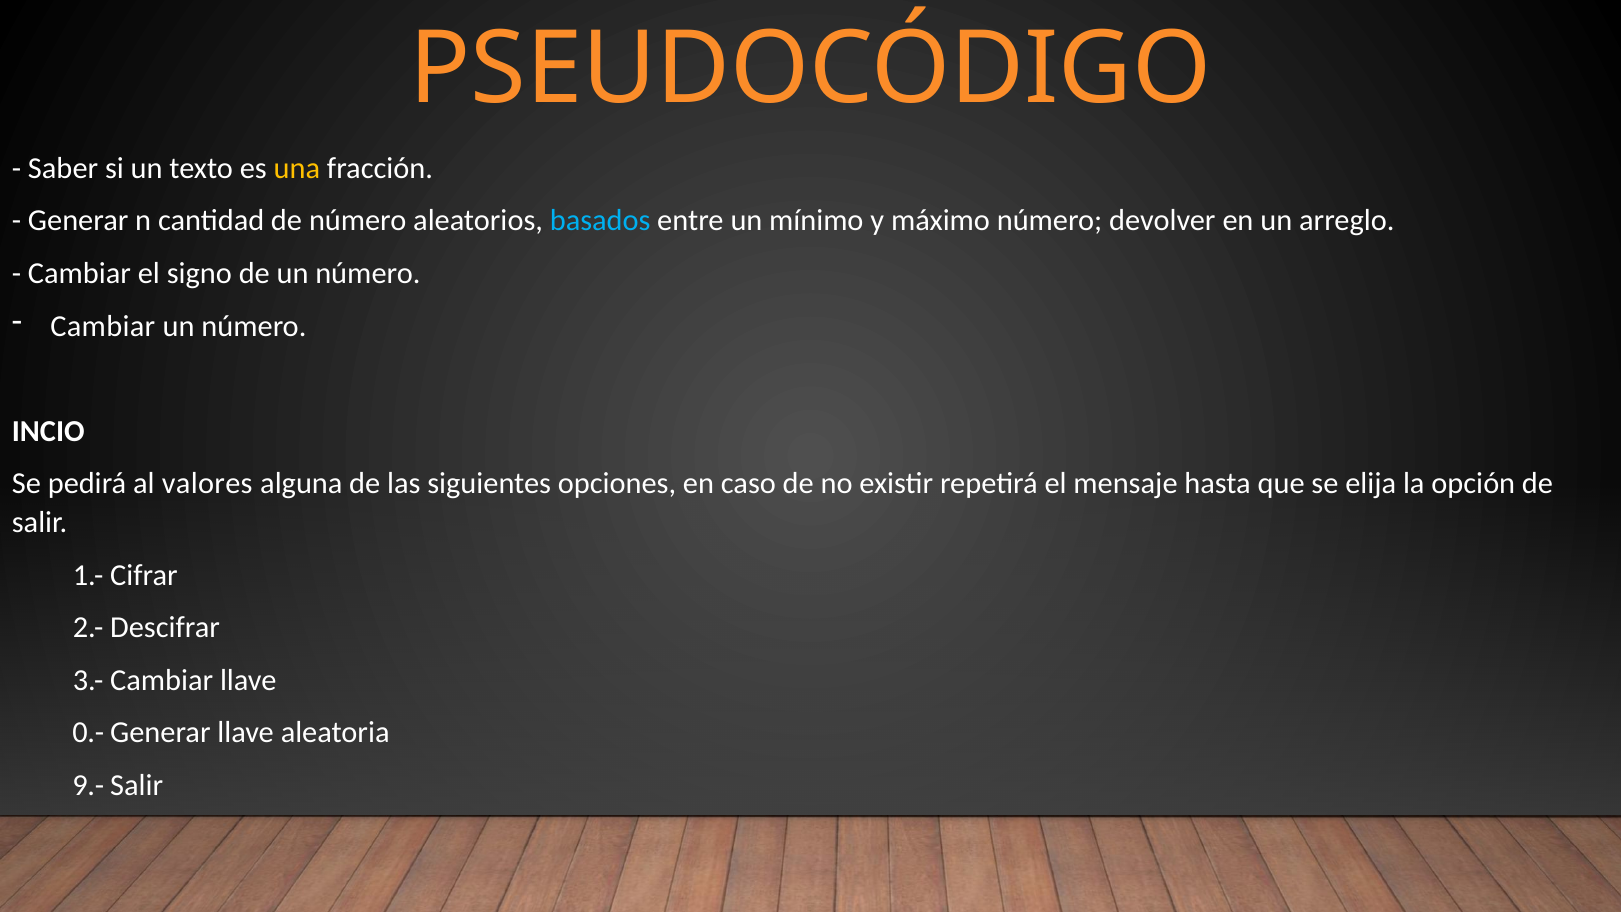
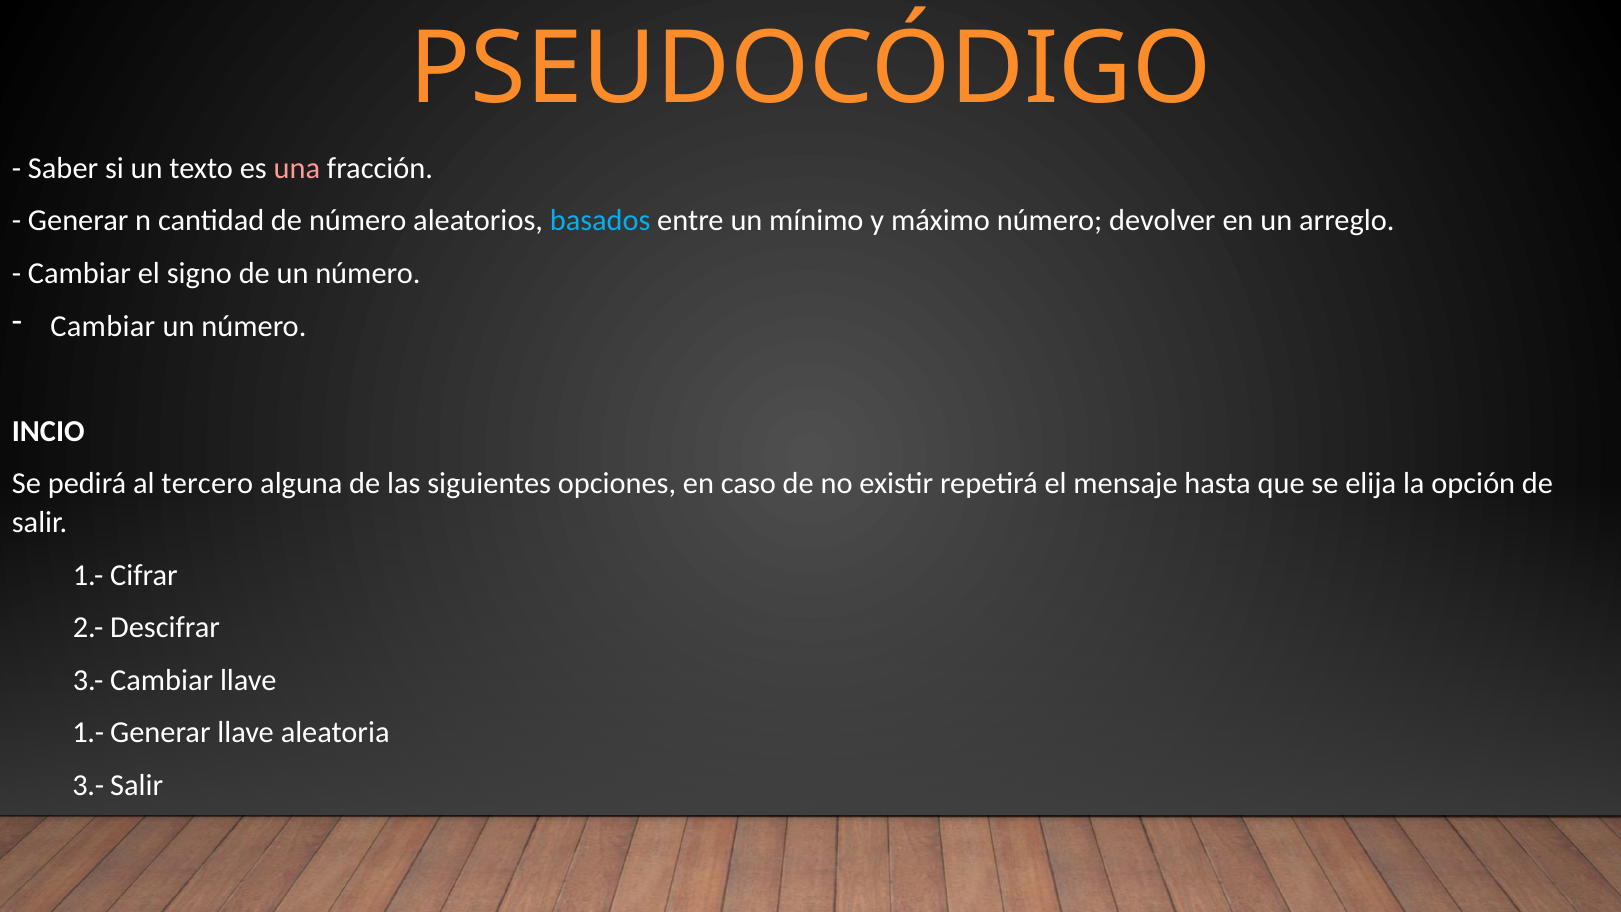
una colour: yellow -> pink
valores: valores -> tercero
0.- at (88, 732): 0.- -> 1.-
9.- at (88, 785): 9.- -> 3.-
